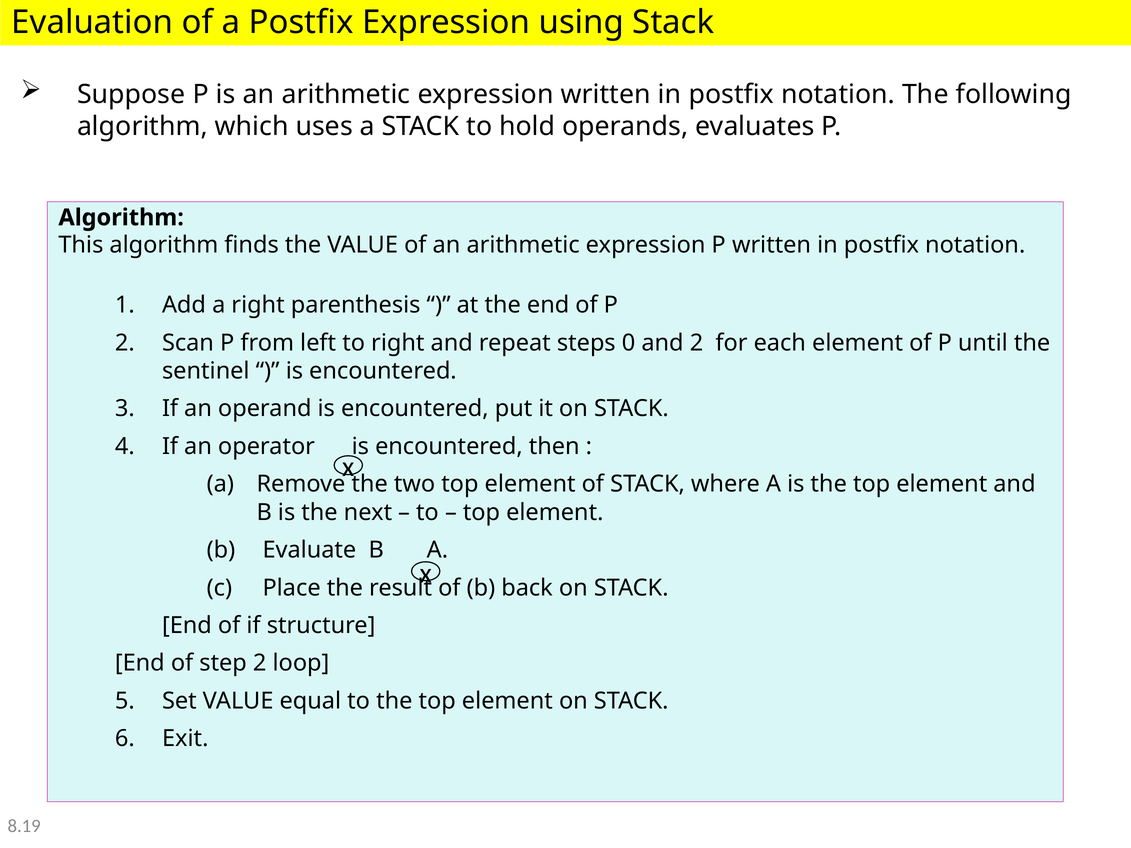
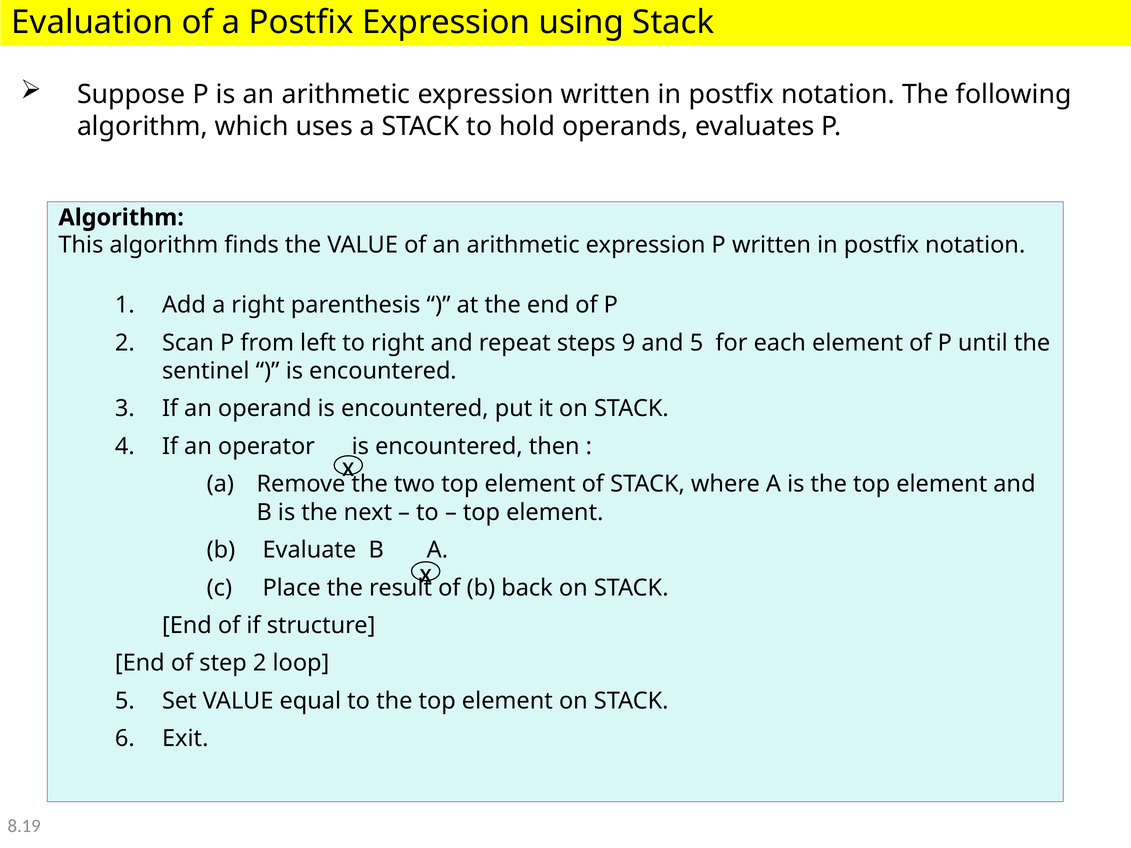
0: 0 -> 9
and 2: 2 -> 5
